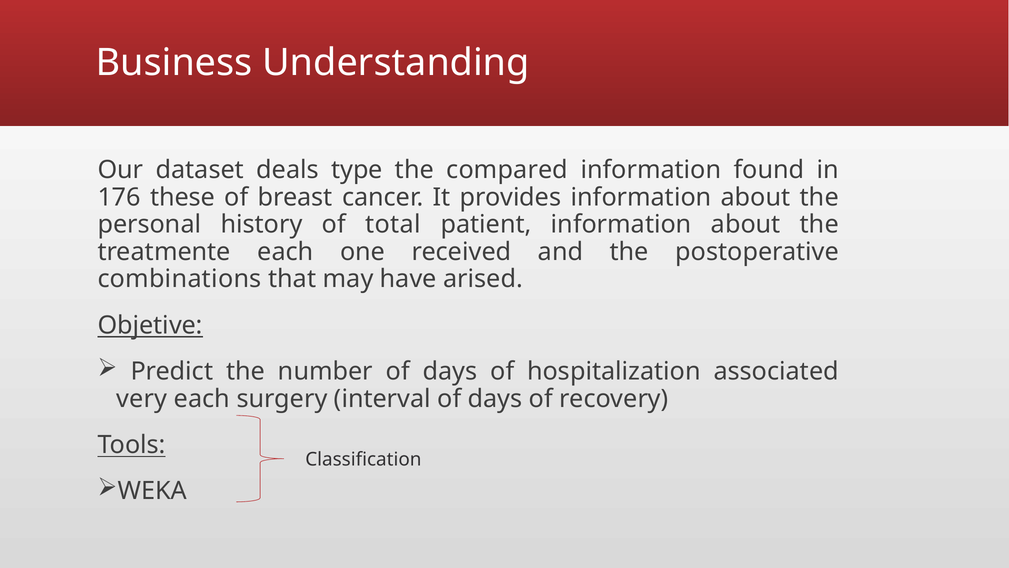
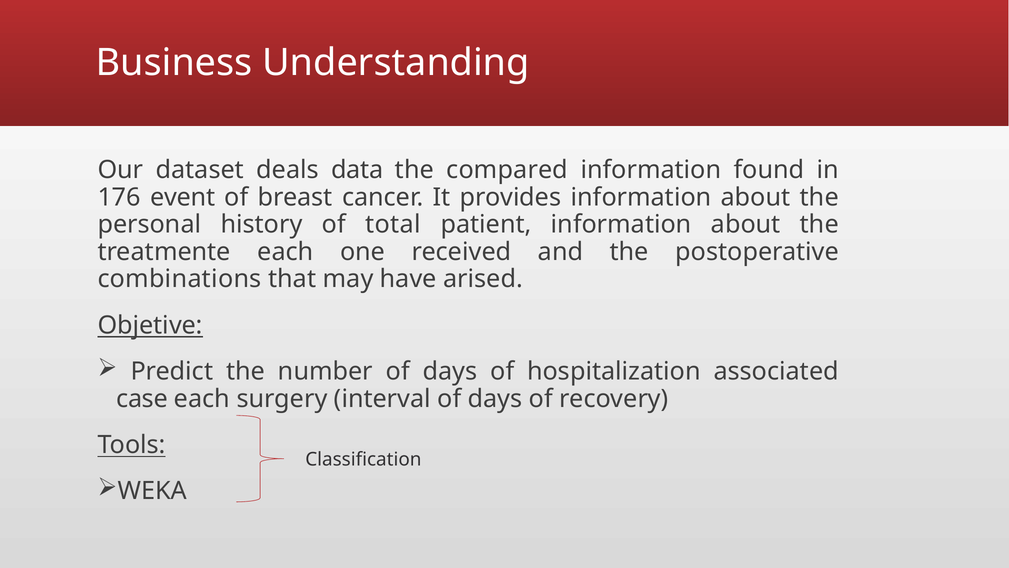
type: type -> data
these: these -> event
very: very -> case
